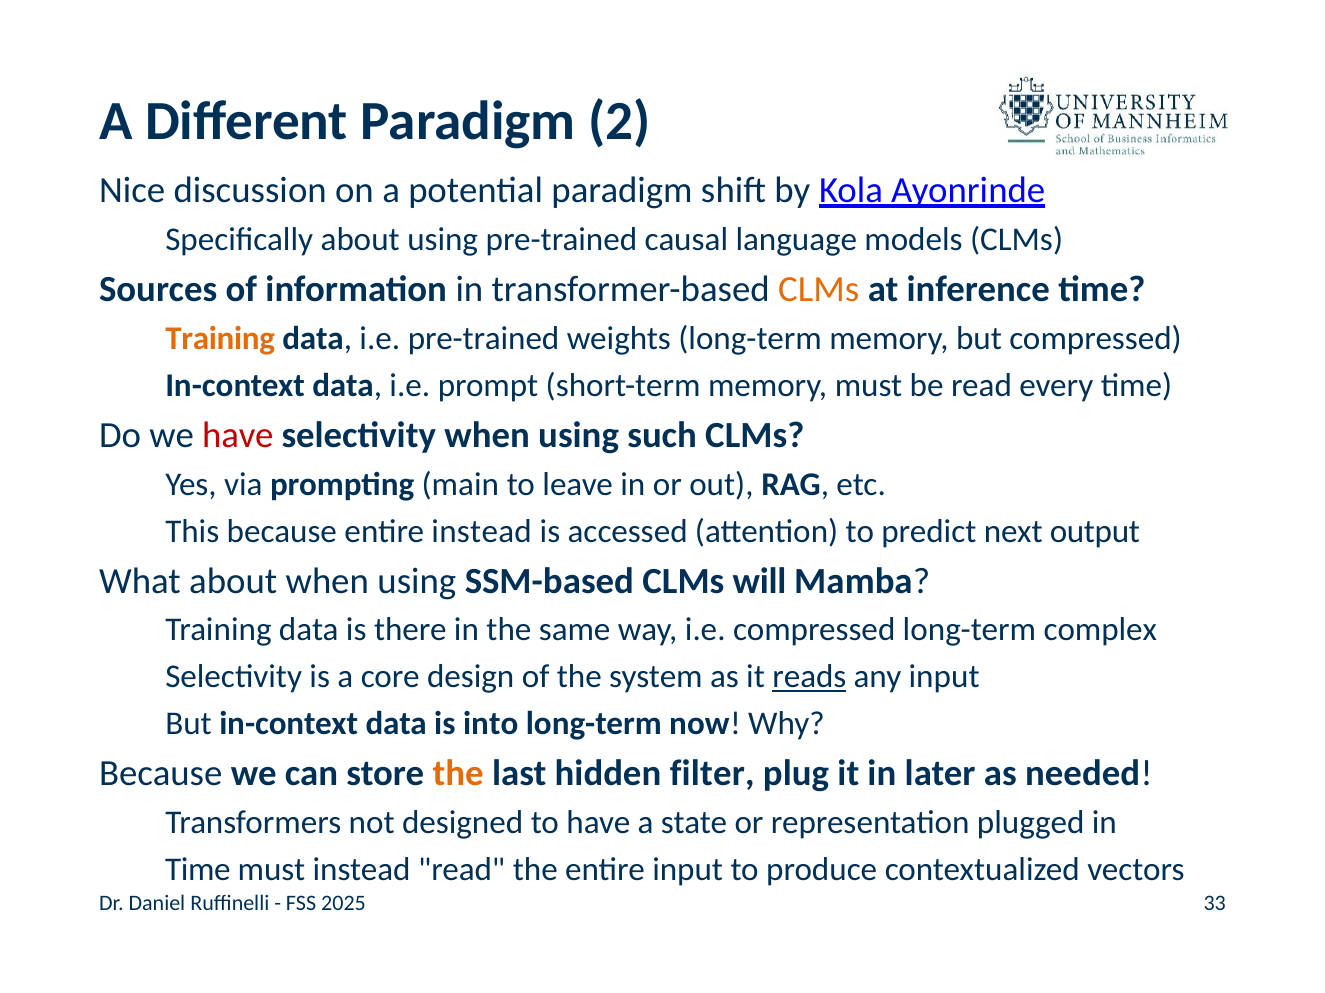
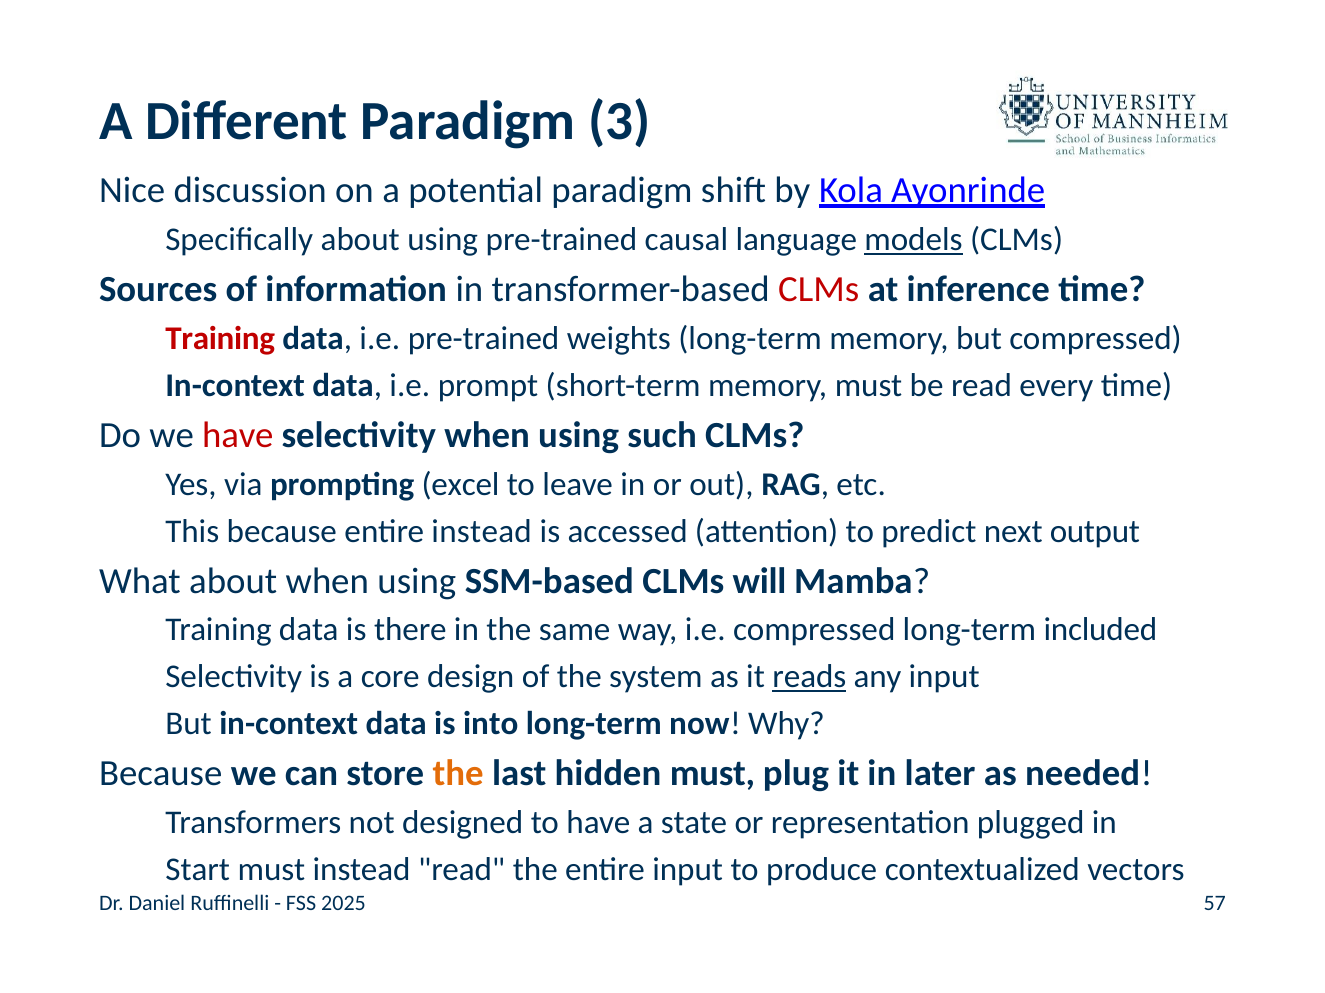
2: 2 -> 3
models underline: none -> present
CLMs at (819, 290) colour: orange -> red
Training at (220, 339) colour: orange -> red
main: main -> excel
complex: complex -> included
hidden filter: filter -> must
Time at (198, 870): Time -> Start
33: 33 -> 57
